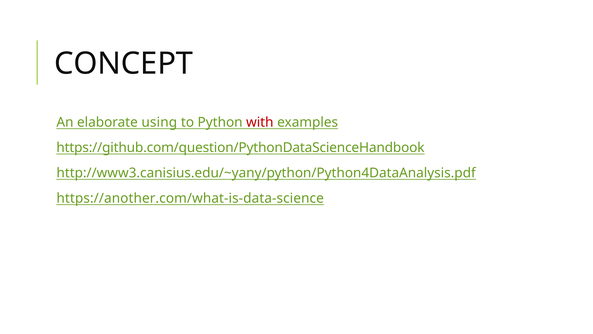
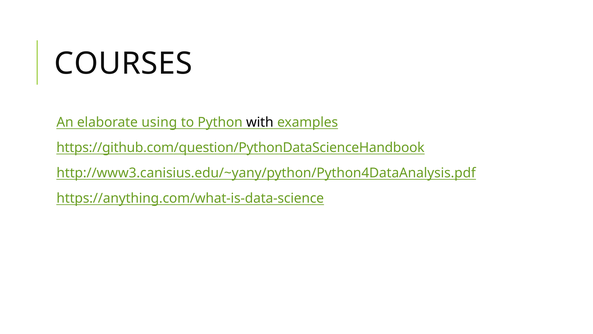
CONCEPT: CONCEPT -> COURSES
with colour: red -> black
https://another.com/what-is-data-science: https://another.com/what-is-data-science -> https://anything.com/what-is-data-science
